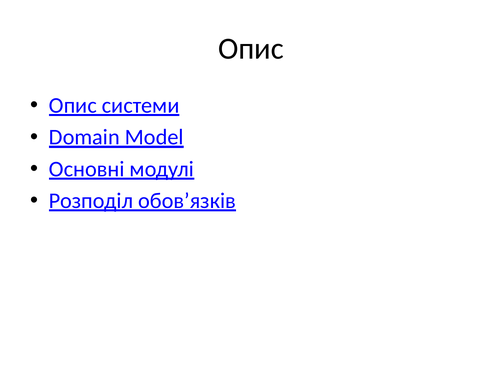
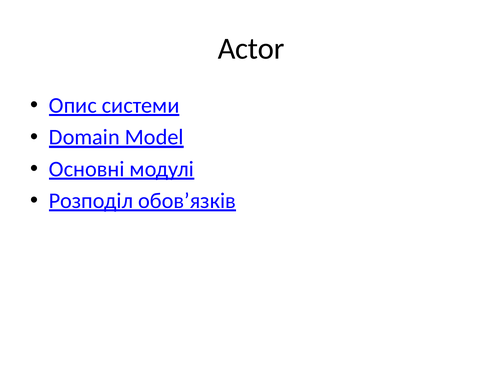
Опис at (251, 49): Опис -> Actor
